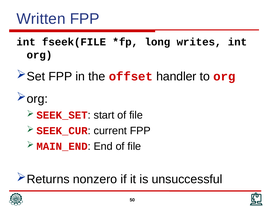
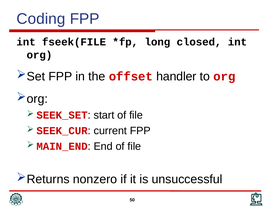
Written: Written -> Coding
writes: writes -> closed
